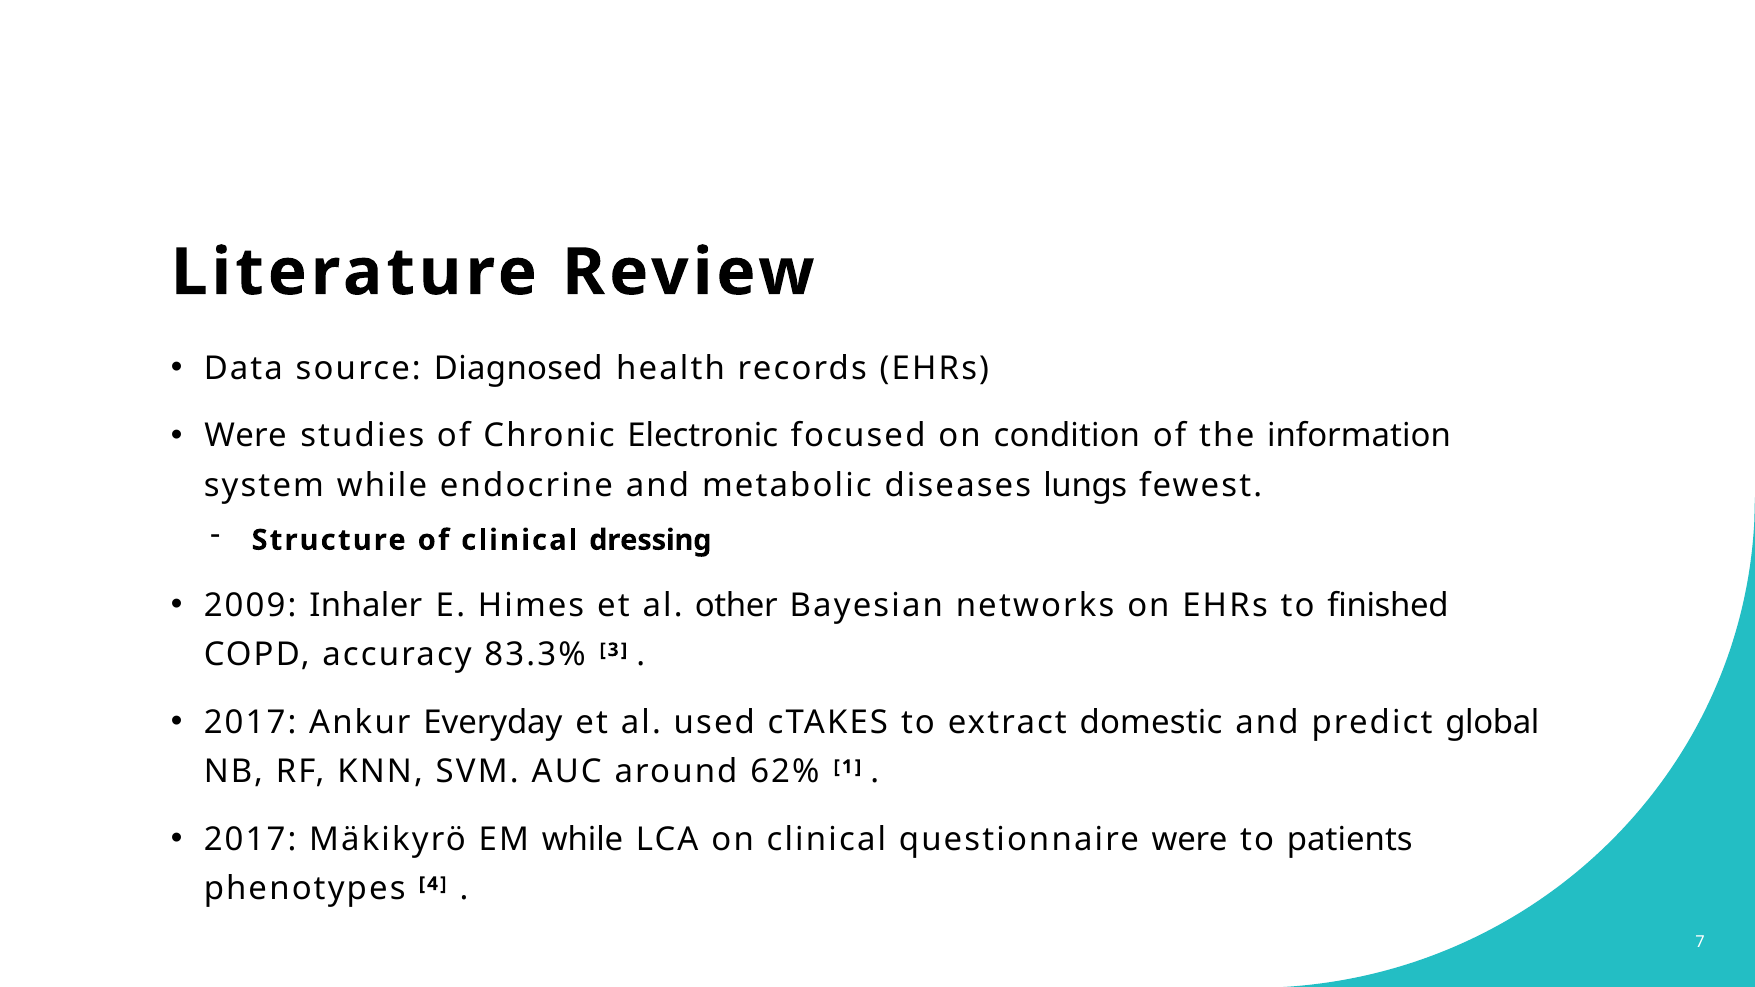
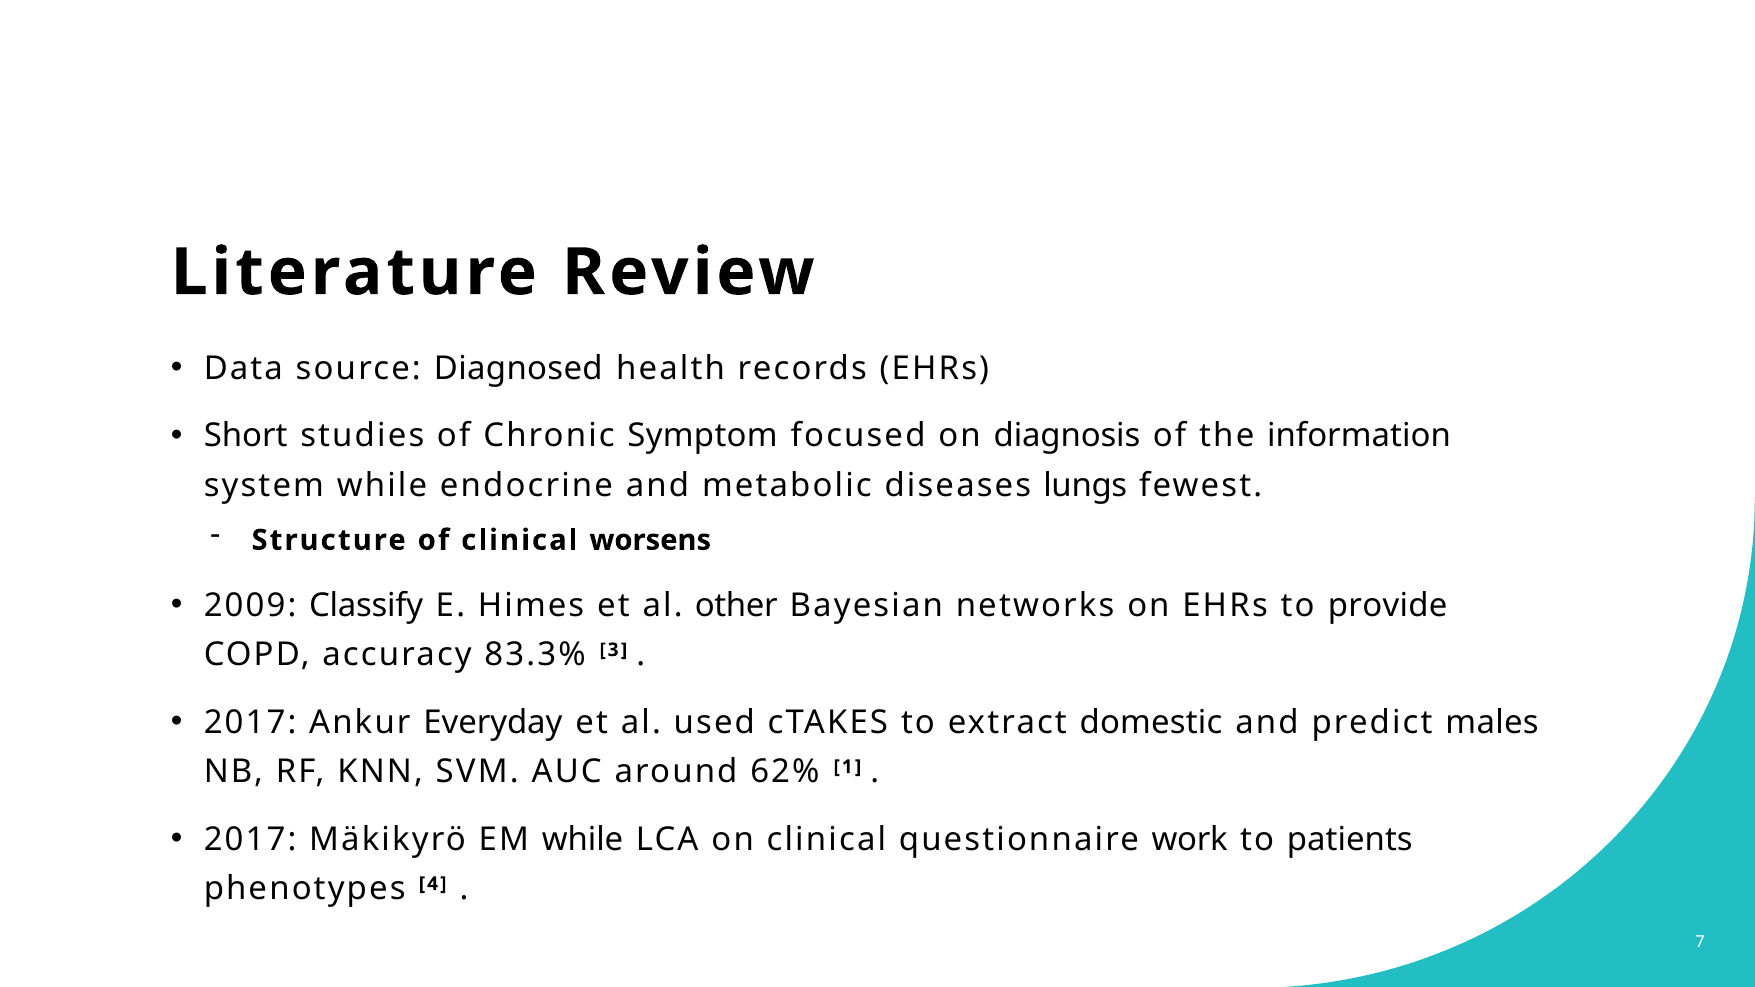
Were at (245, 436): Were -> Short
Electronic: Electronic -> Symptom
condition: condition -> diagnosis
dressing: dressing -> worsens
Inhaler: Inhaler -> Classify
finished: finished -> provide
global: global -> males
questionnaire were: were -> work
